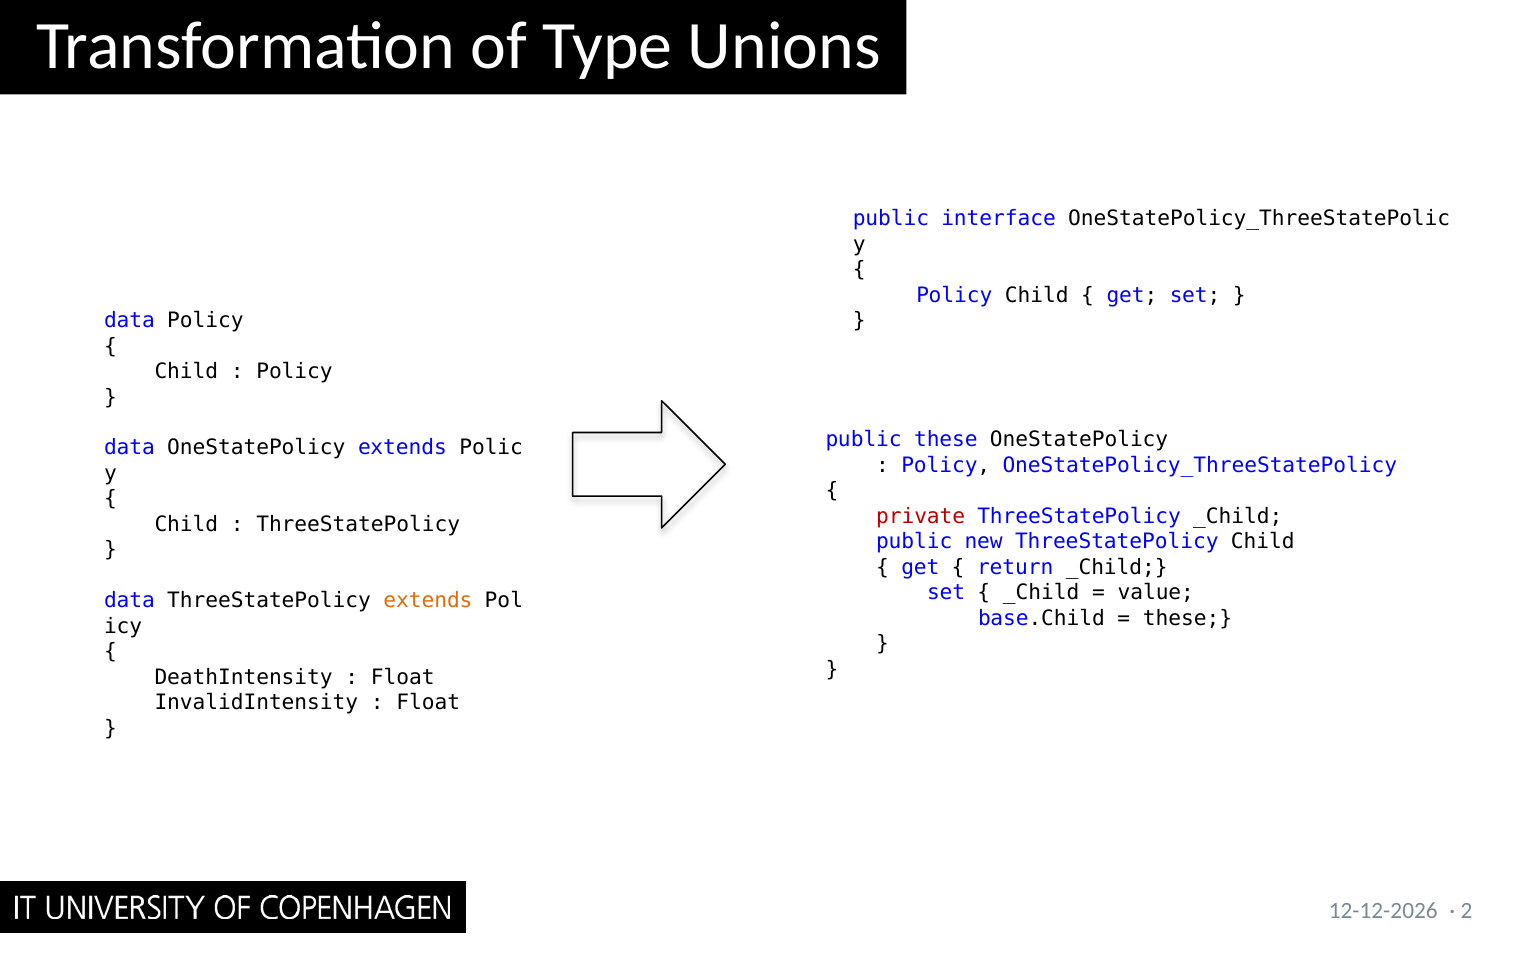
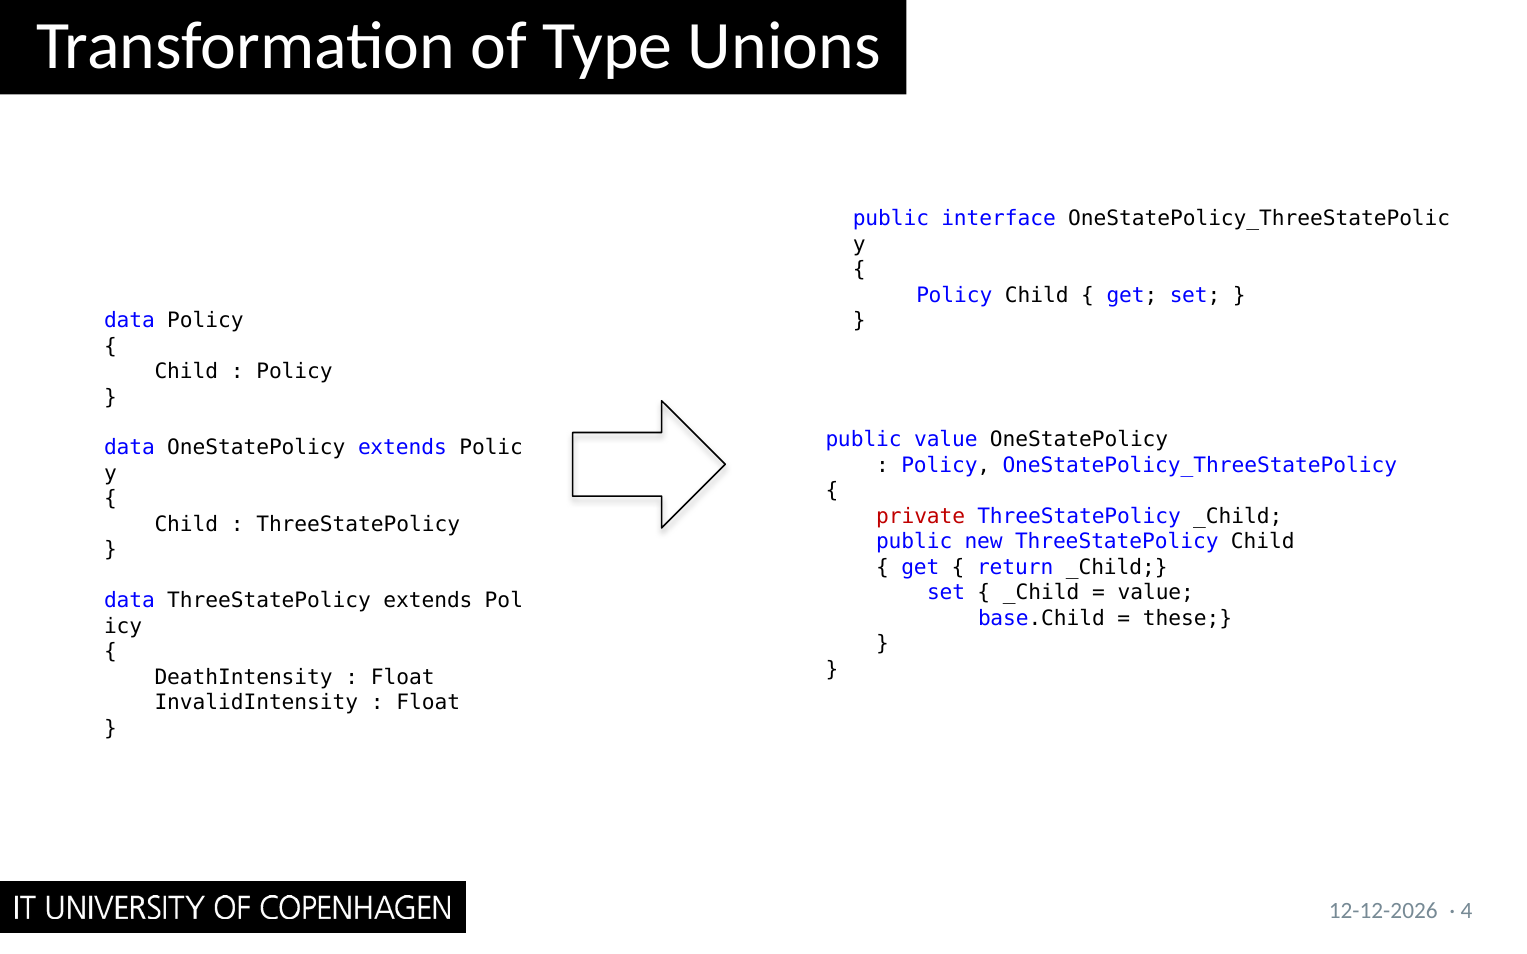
public these: these -> value
extends at (428, 601) colour: orange -> black
2: 2 -> 4
